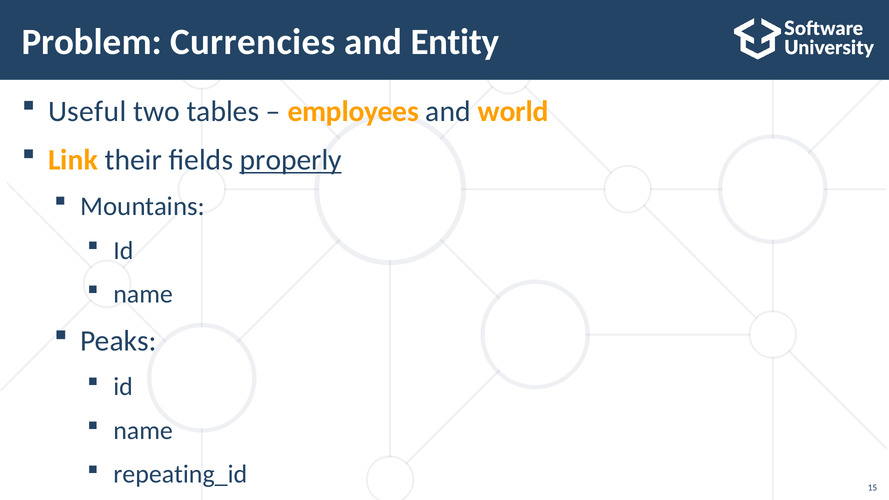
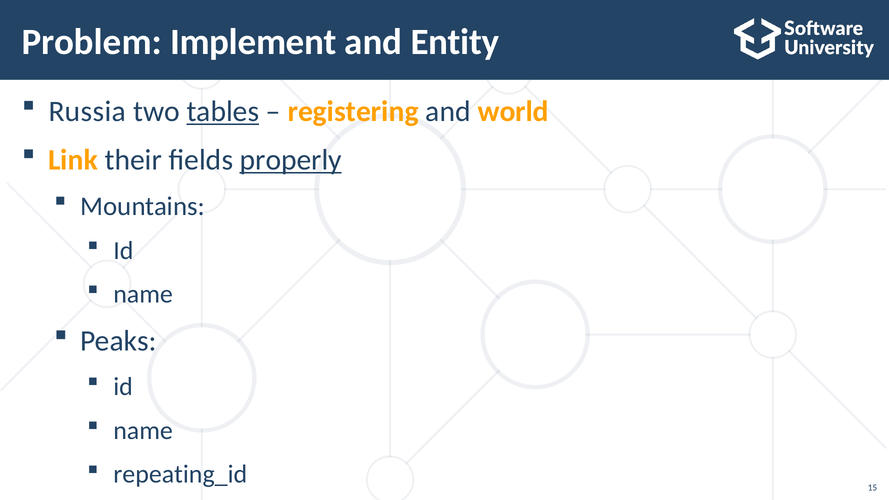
Currencies: Currencies -> Implement
Useful: Useful -> Russia
tables underline: none -> present
employees: employees -> registering
